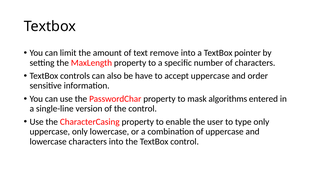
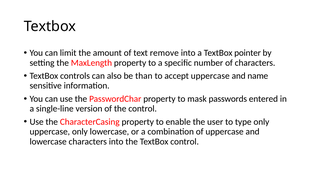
have: have -> than
order: order -> name
algorithms: algorithms -> passwords
